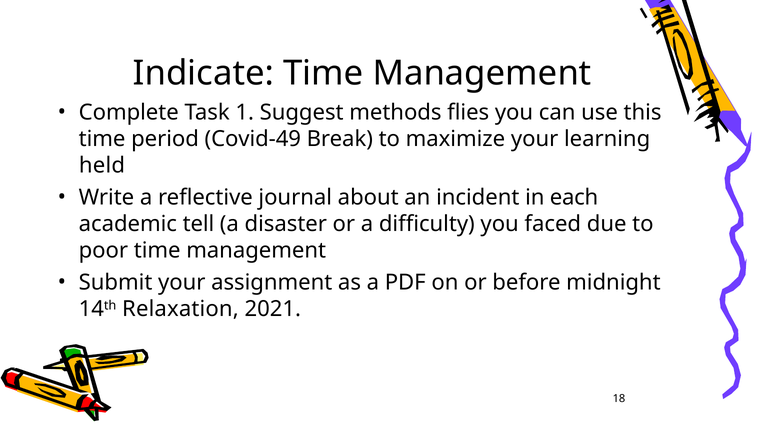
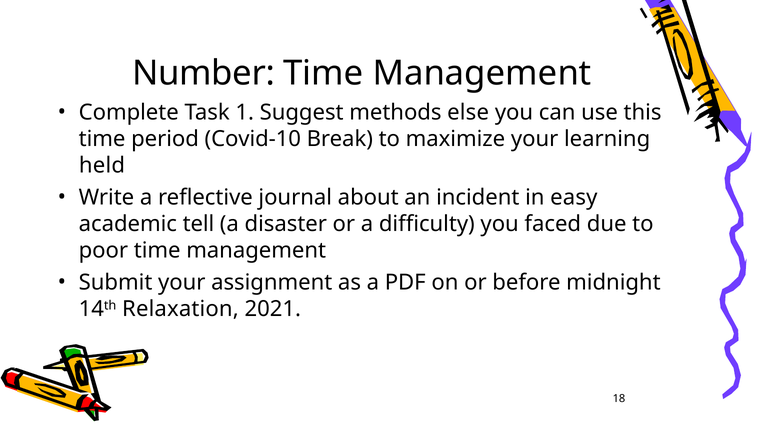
Indicate: Indicate -> Number
flies: flies -> else
Covid-49: Covid-49 -> Covid-10
each: each -> easy
